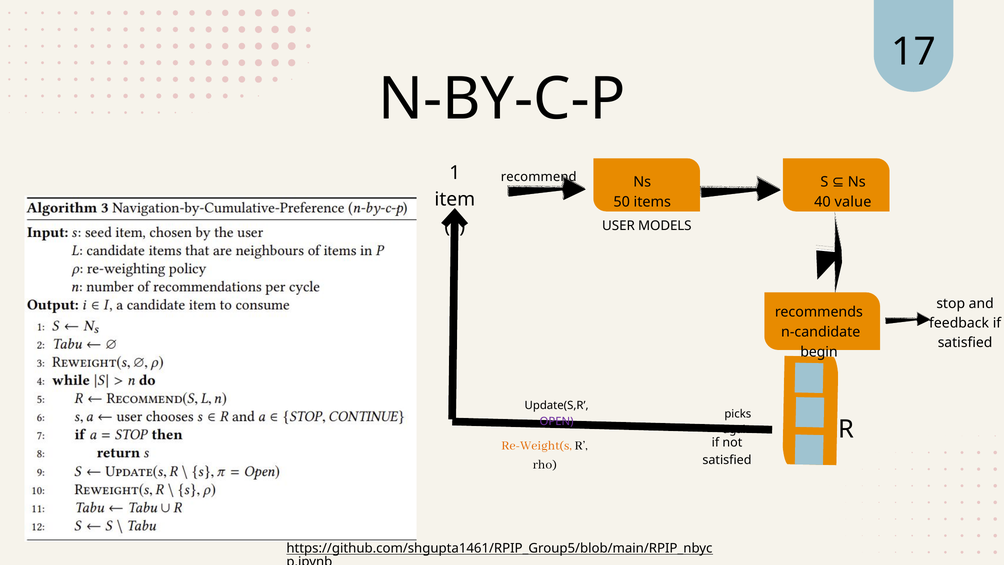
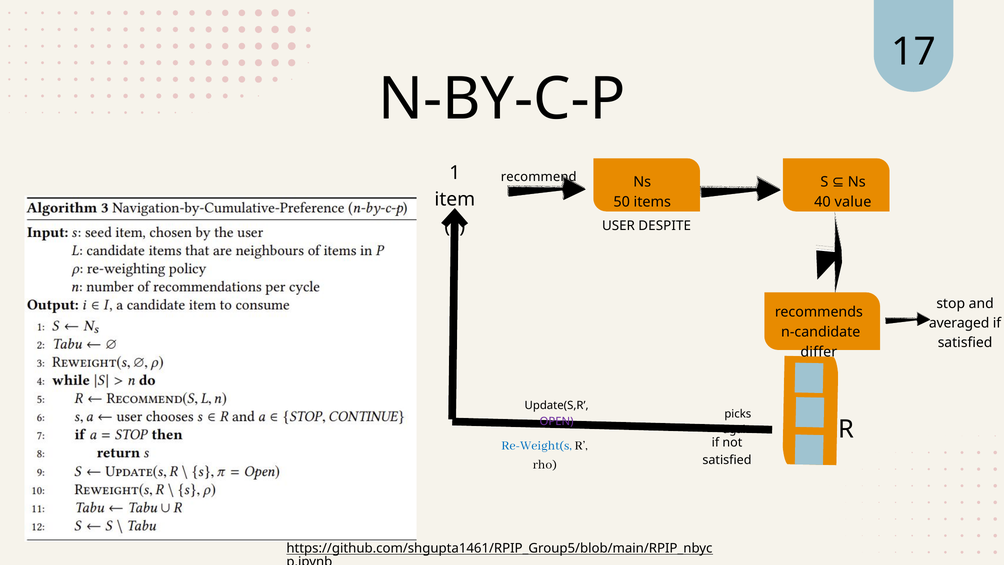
MODELS: MODELS -> DESPITE
feedback: feedback -> averaged
begin: begin -> differ
Re-Weight(s colour: orange -> blue
